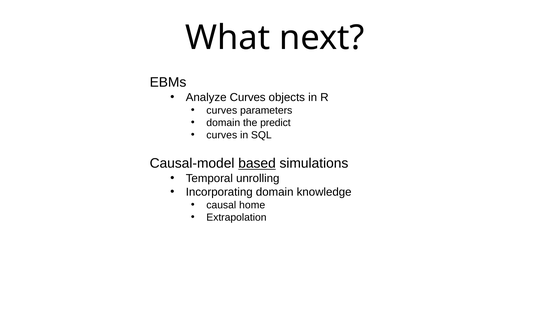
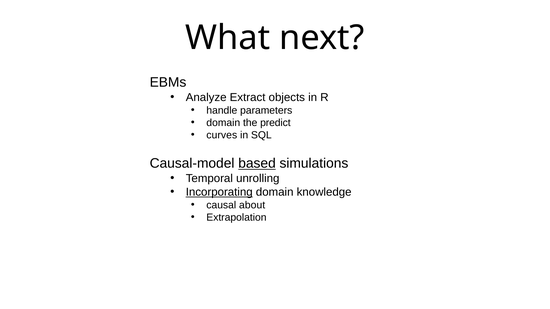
Analyze Curves: Curves -> Extract
curves at (222, 110): curves -> handle
Incorporating underline: none -> present
home: home -> about
